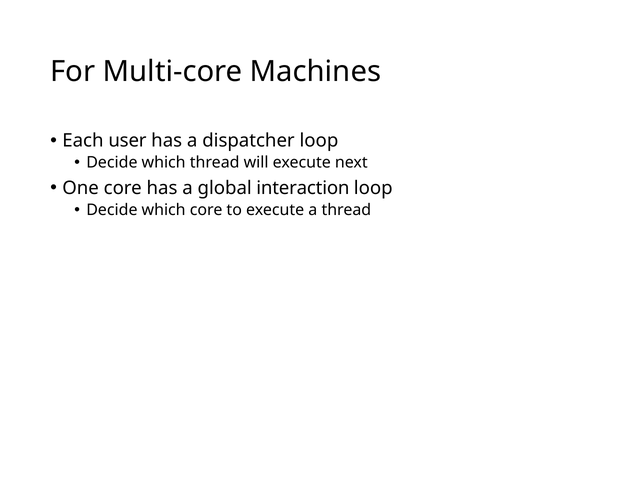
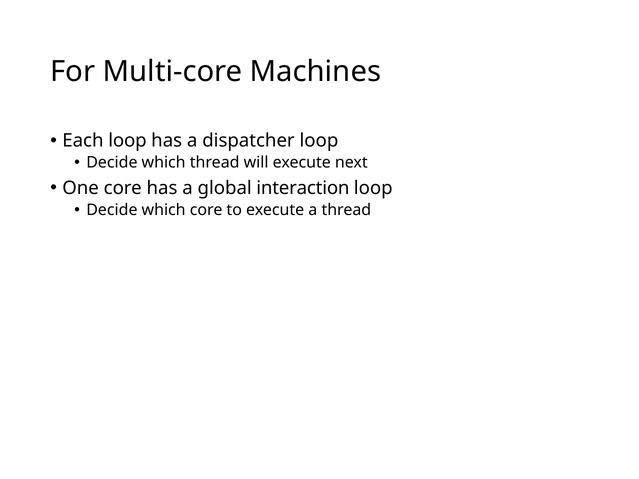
Each user: user -> loop
